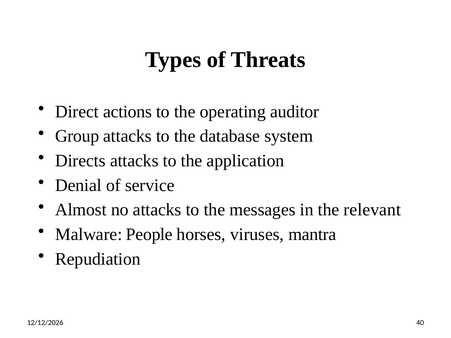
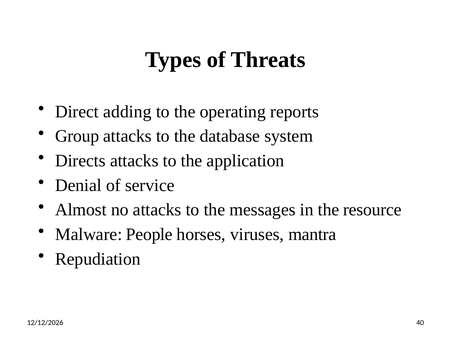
actions: actions -> adding
auditor: auditor -> reports
relevant: relevant -> resource
